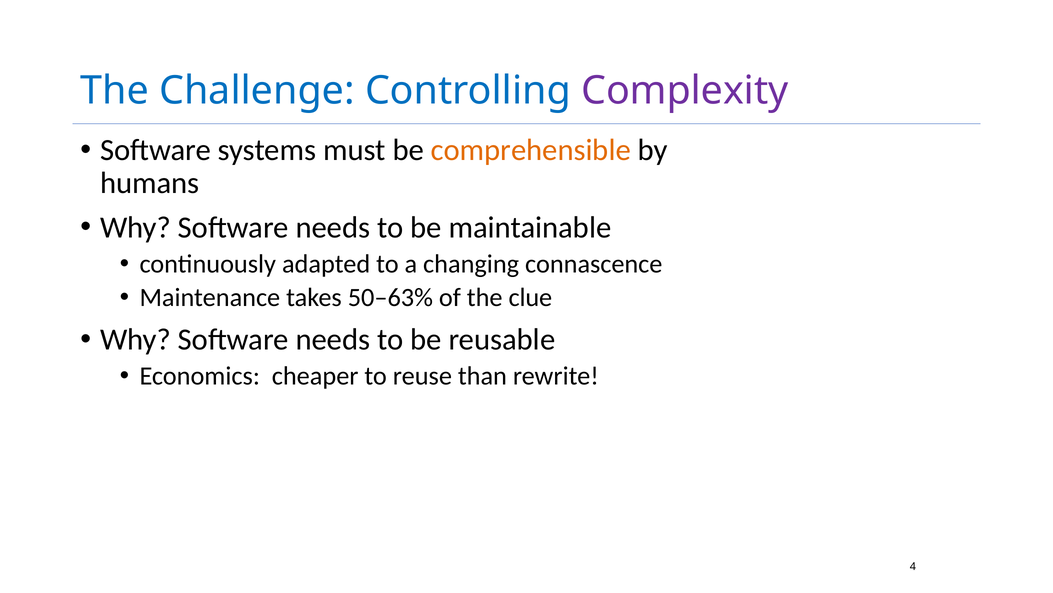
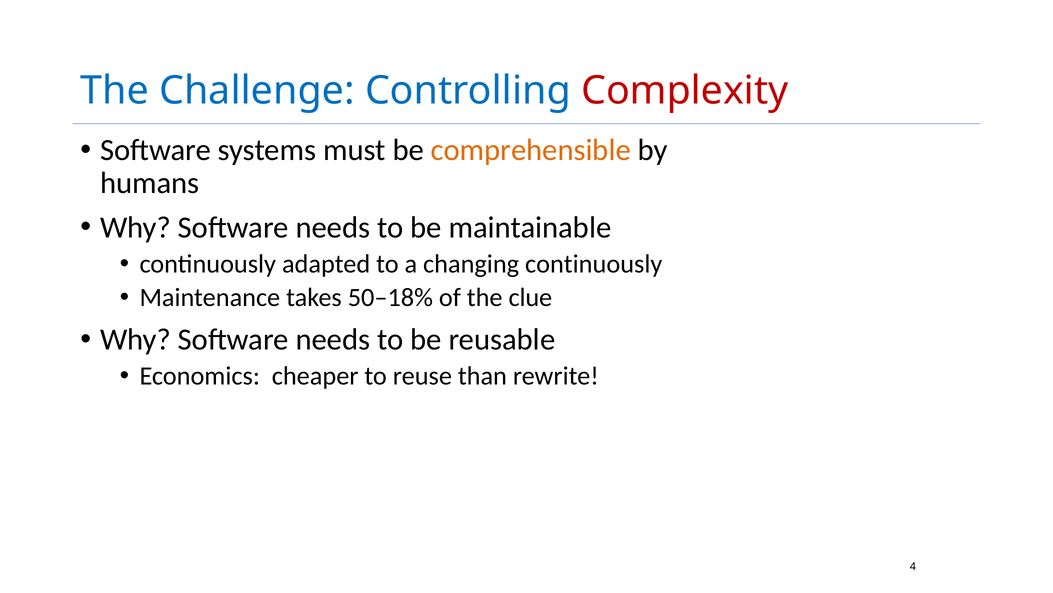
Complexity colour: purple -> red
changing connascence: connascence -> continuously
50–63%: 50–63% -> 50–18%
